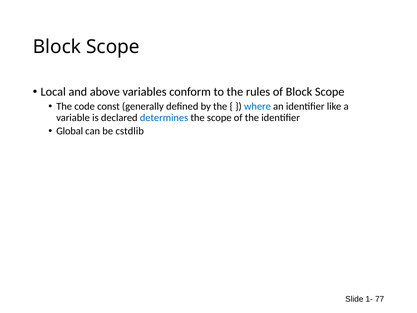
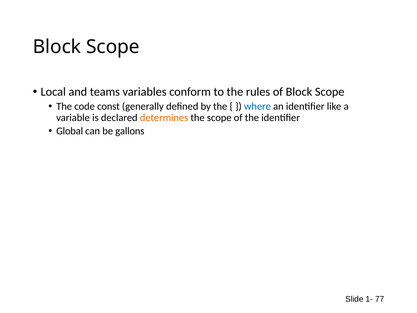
above: above -> teams
determines colour: blue -> orange
cstdlib: cstdlib -> gallons
